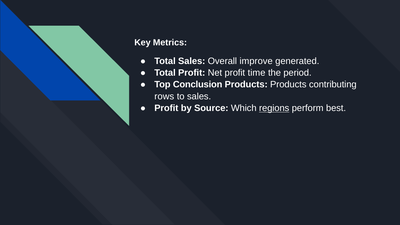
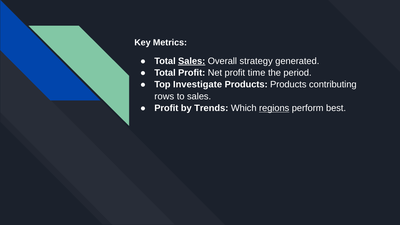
Sales at (192, 61) underline: none -> present
improve: improve -> strategy
Conclusion: Conclusion -> Investigate
Source: Source -> Trends
